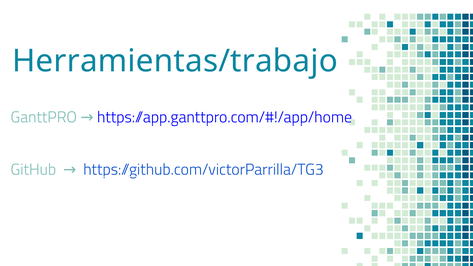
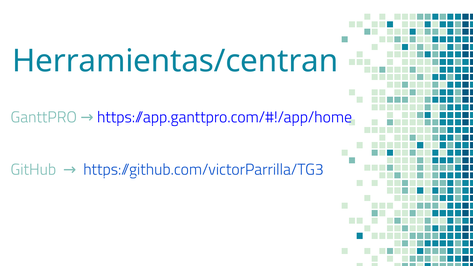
Herramientas/trabajo: Herramientas/trabajo -> Herramientas/centran
